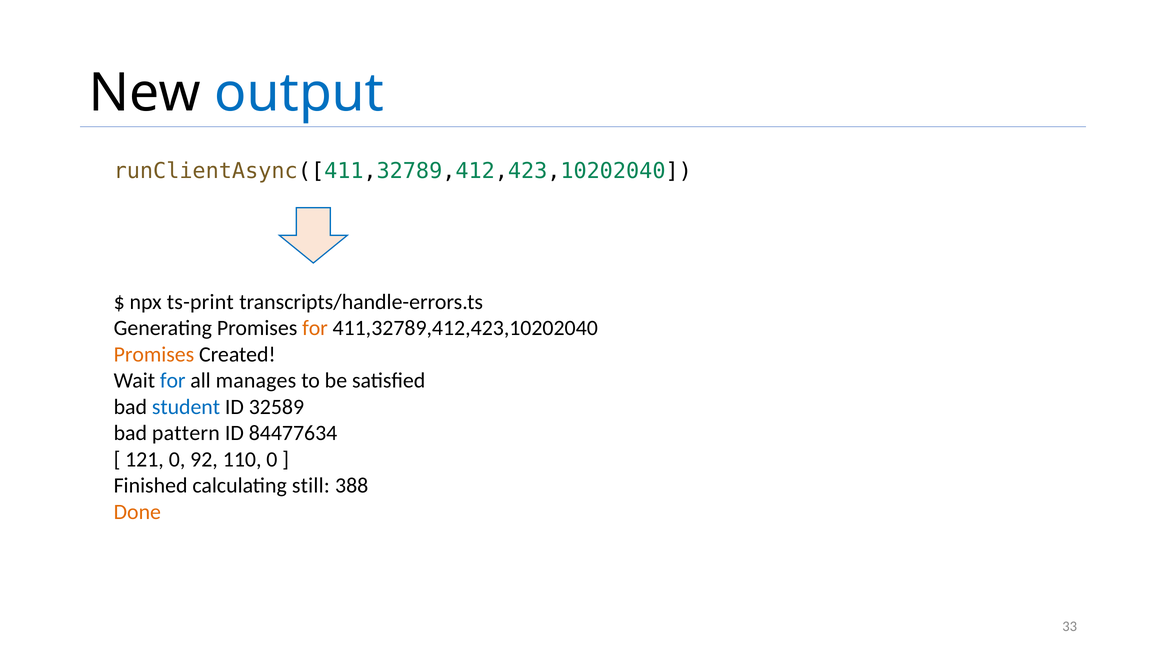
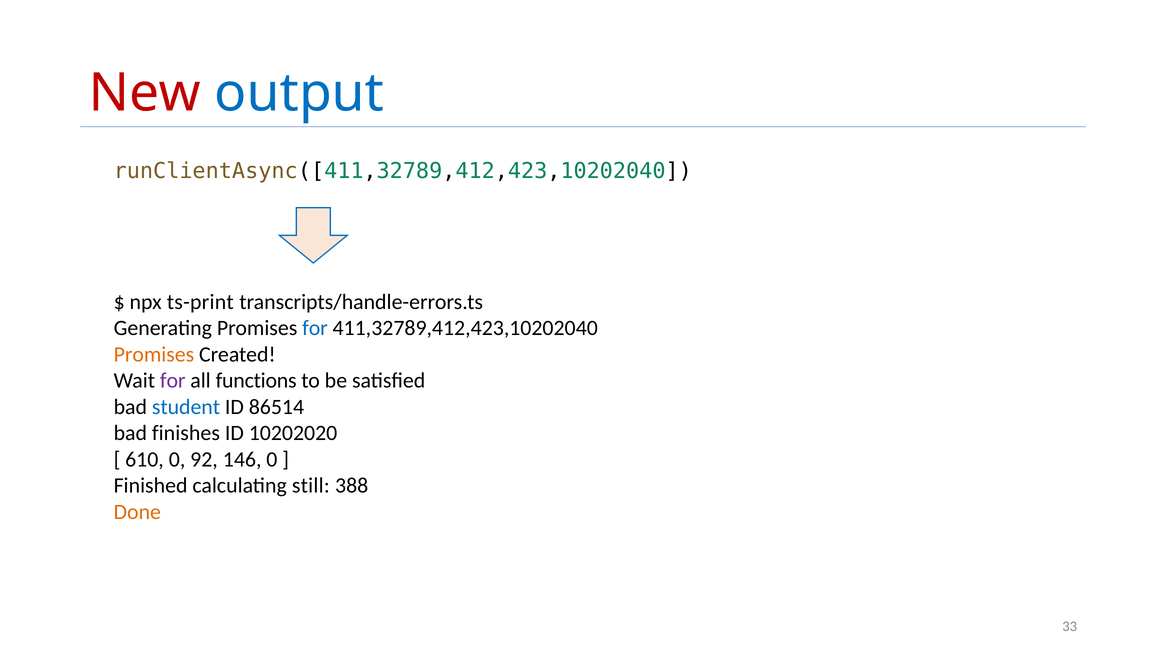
New colour: black -> red
for at (315, 328) colour: orange -> blue
for at (173, 381) colour: blue -> purple
manages: manages -> functions
32589: 32589 -> 86514
pattern: pattern -> finishes
84477634: 84477634 -> 10202020
121: 121 -> 610
110: 110 -> 146
